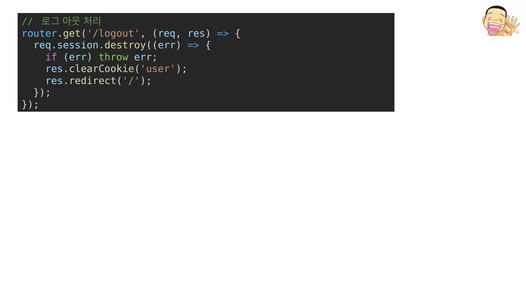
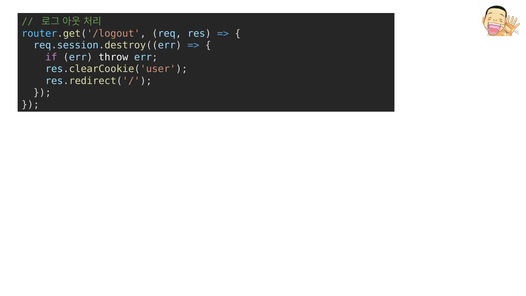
throw colour: light green -> white
